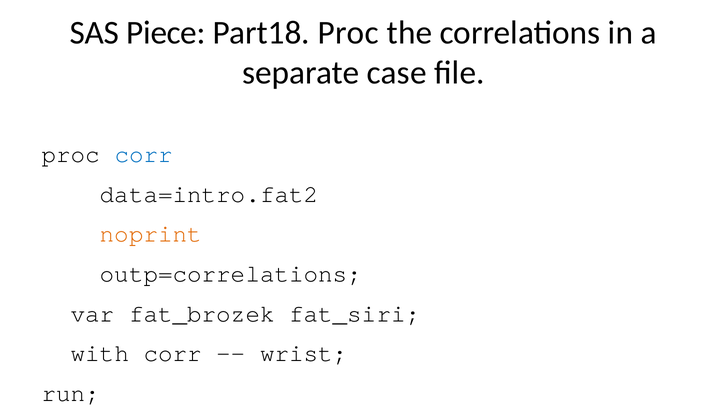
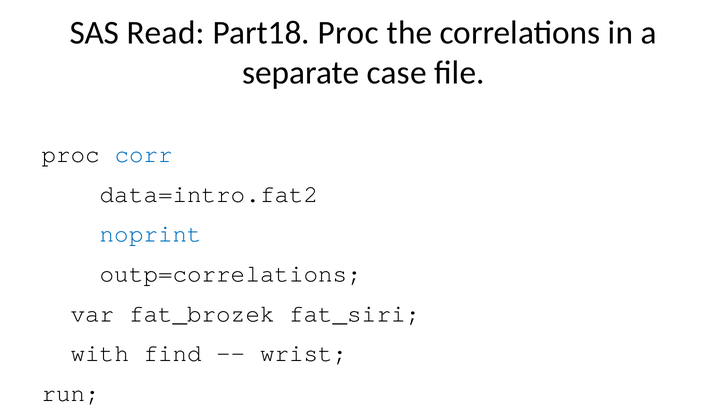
Piece: Piece -> Read
noprint colour: orange -> blue
with corr: corr -> find
